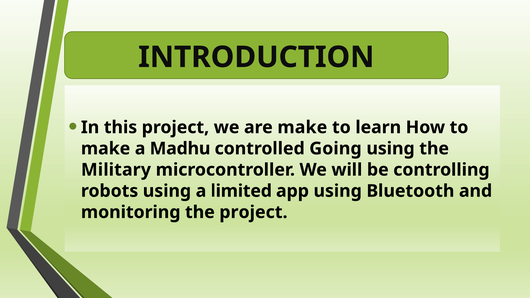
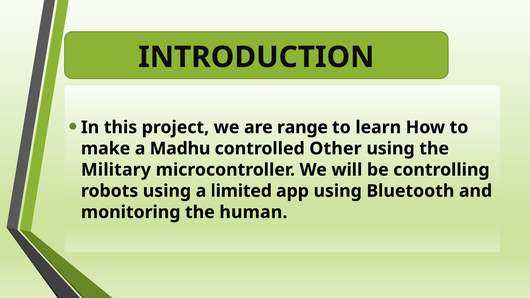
are make: make -> range
Going: Going -> Other
the project: project -> human
